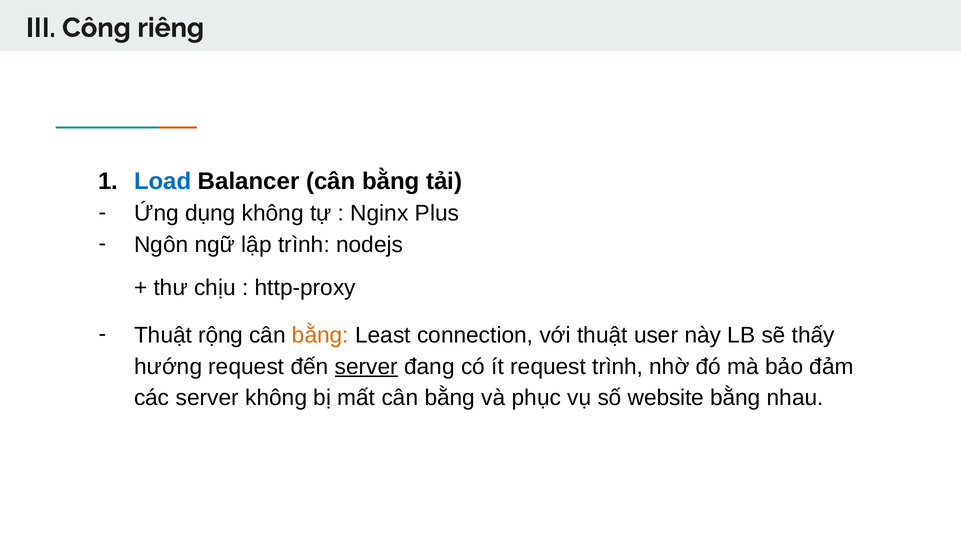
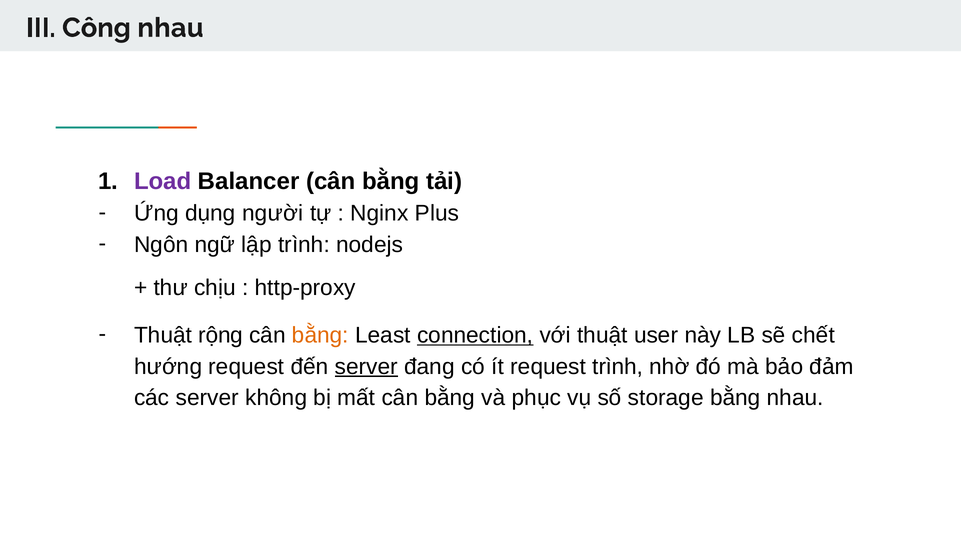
Công riêng: riêng -> nhau
Load colour: blue -> purple
dụng không: không -> người
connection underline: none -> present
thấy: thấy -> chết
website: website -> storage
